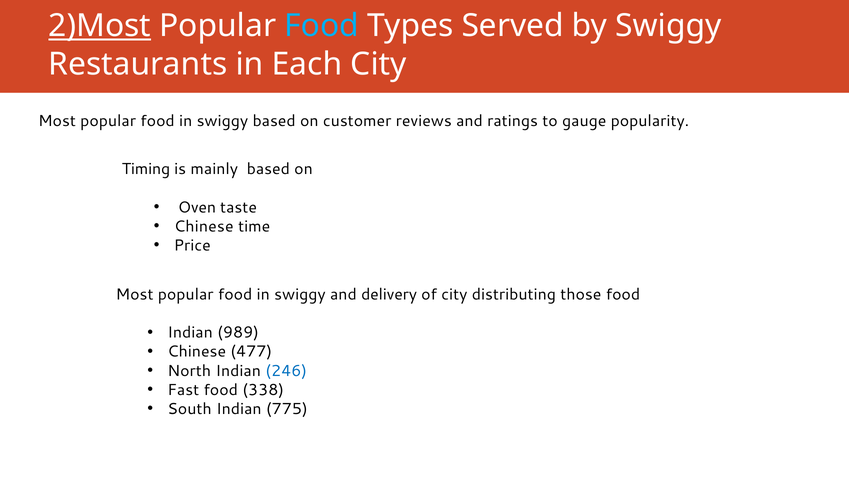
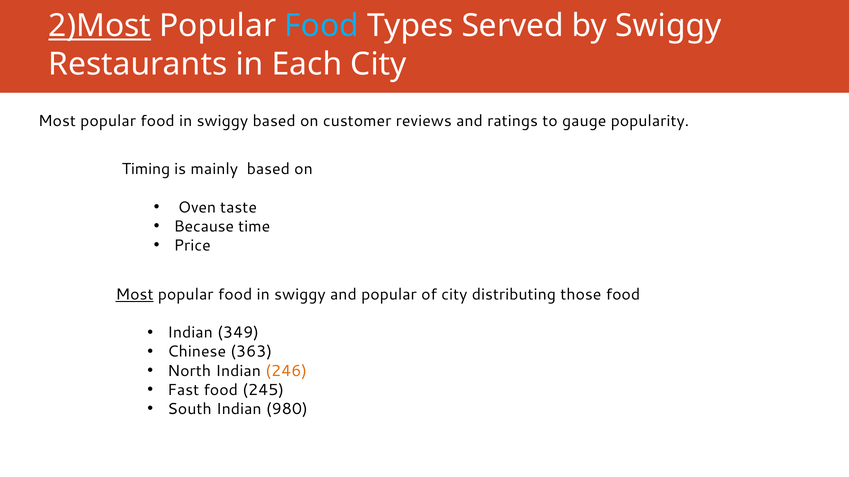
Chinese at (204, 227): Chinese -> Because
Most at (135, 295) underline: none -> present
and delivery: delivery -> popular
989: 989 -> 349
477: 477 -> 363
246 colour: blue -> orange
338: 338 -> 245
775: 775 -> 980
